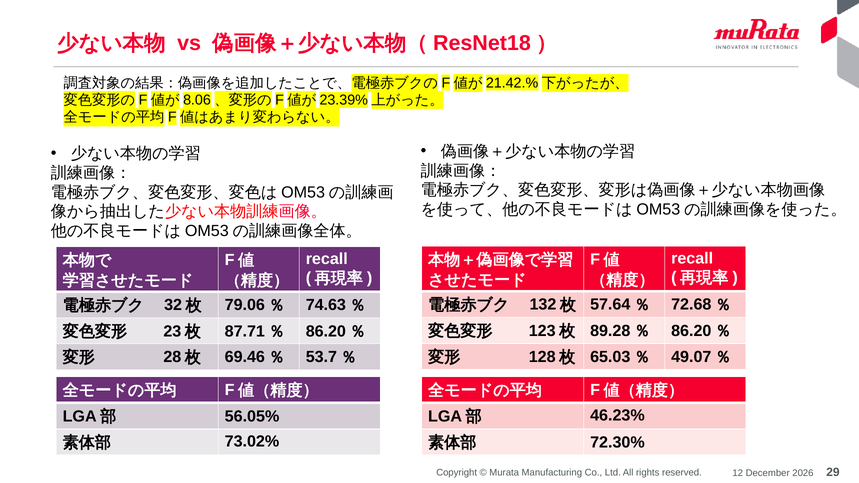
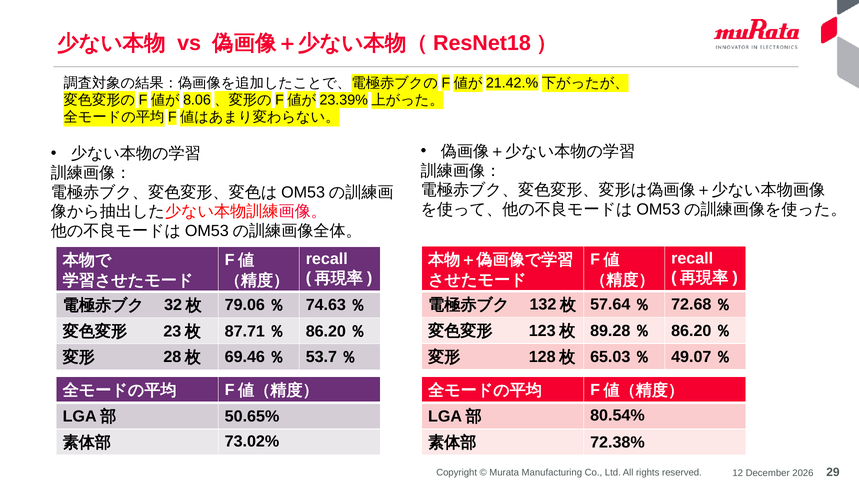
56.05%: 56.05% -> 50.65%
46.23%: 46.23% -> 80.54%
72.30%: 72.30% -> 72.38%
